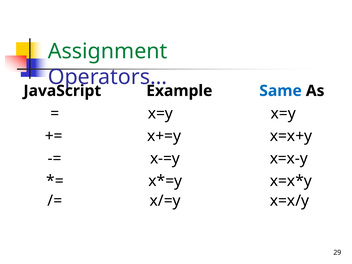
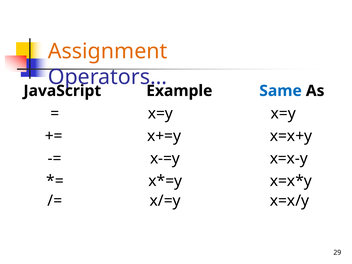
Assignment colour: green -> orange
